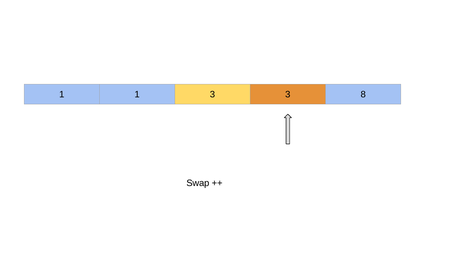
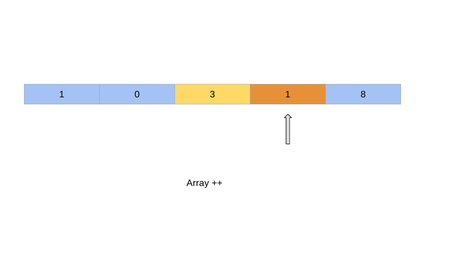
1 1: 1 -> 0
3 3: 3 -> 1
Swap: Swap -> Array
